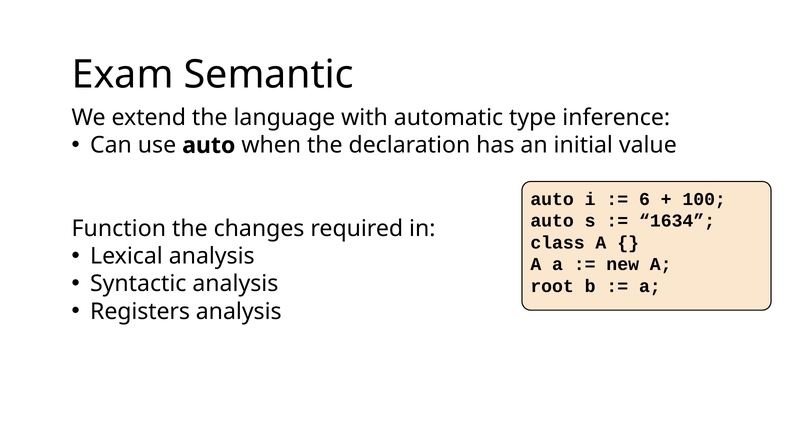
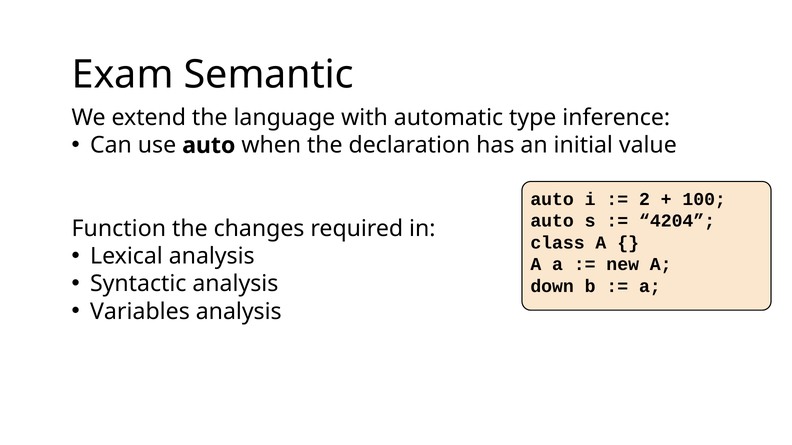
6: 6 -> 2
1634: 1634 -> 4204
root: root -> down
Registers: Registers -> Variables
